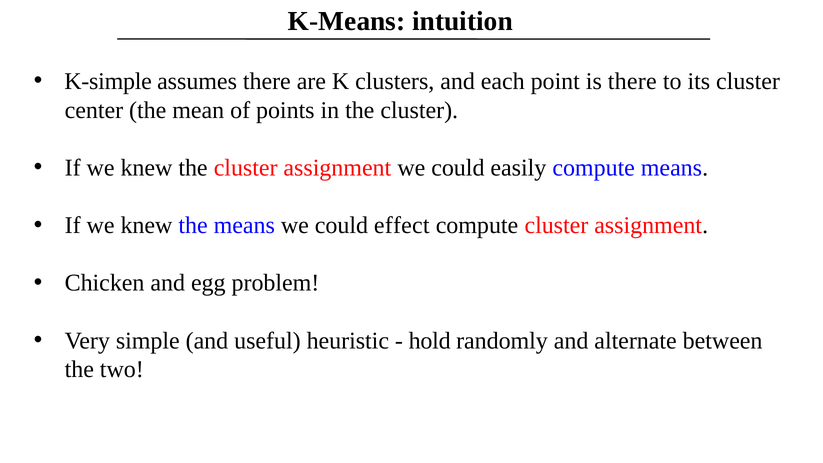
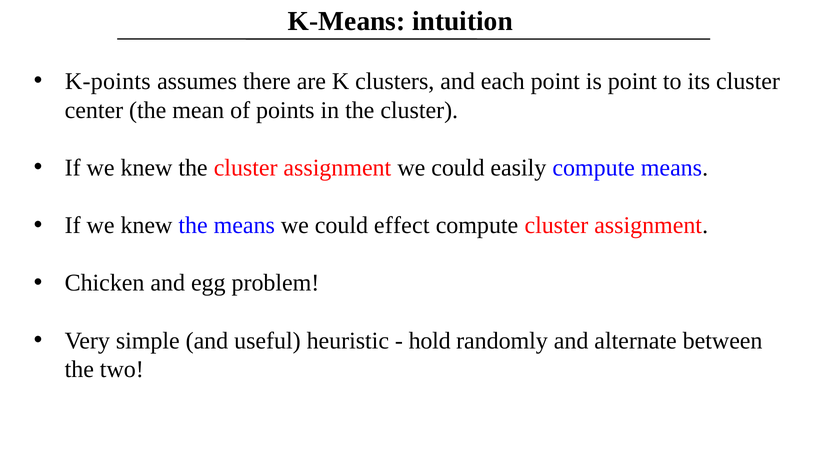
K-simple: K-simple -> K-points
is there: there -> point
